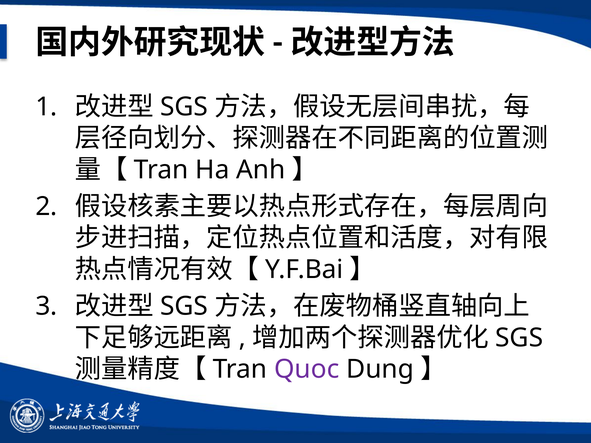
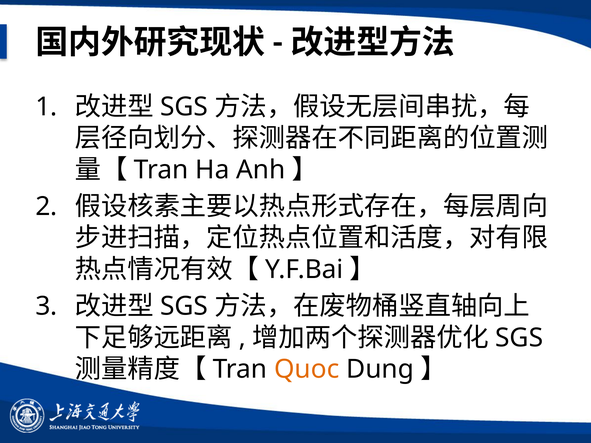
Quoc colour: purple -> orange
